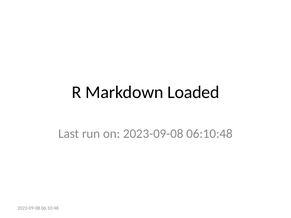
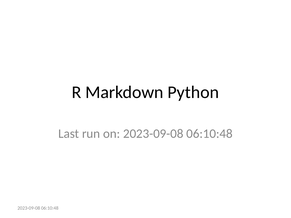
Loaded: Loaded -> Python
